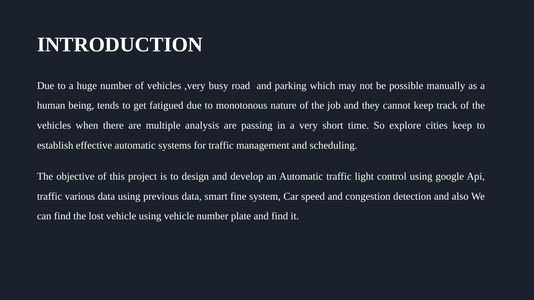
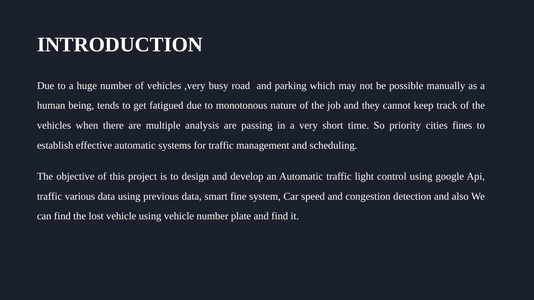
explore: explore -> priority
cities keep: keep -> fines
